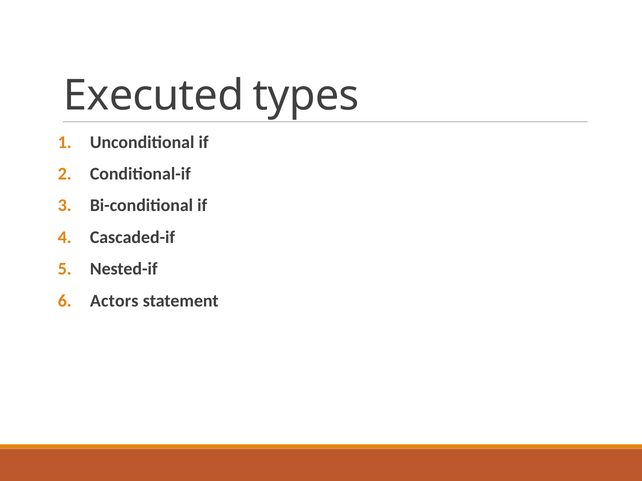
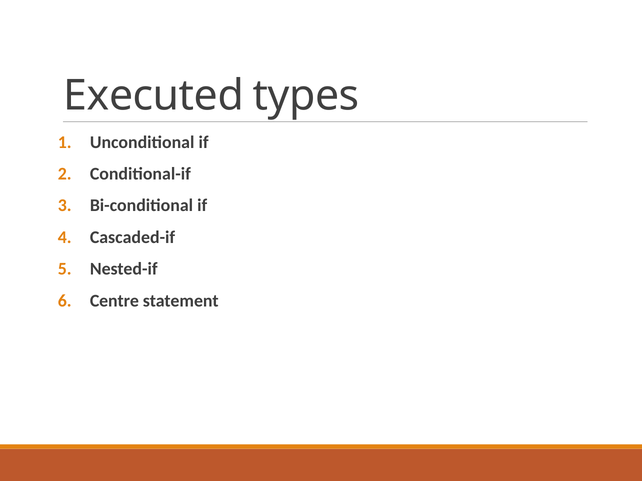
Actors: Actors -> Centre
